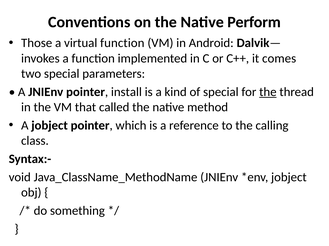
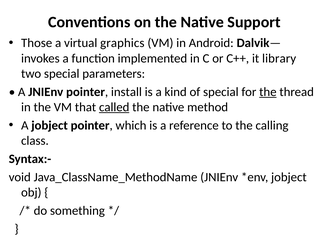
Perform: Perform -> Support
virtual function: function -> graphics
comes: comes -> library
called underline: none -> present
